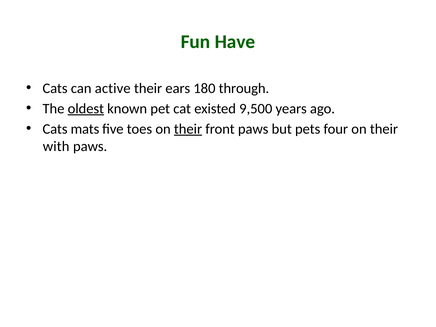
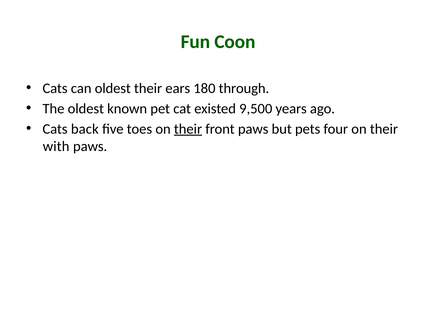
Have: Have -> Coon
can active: active -> oldest
oldest at (86, 109) underline: present -> none
mats: mats -> back
